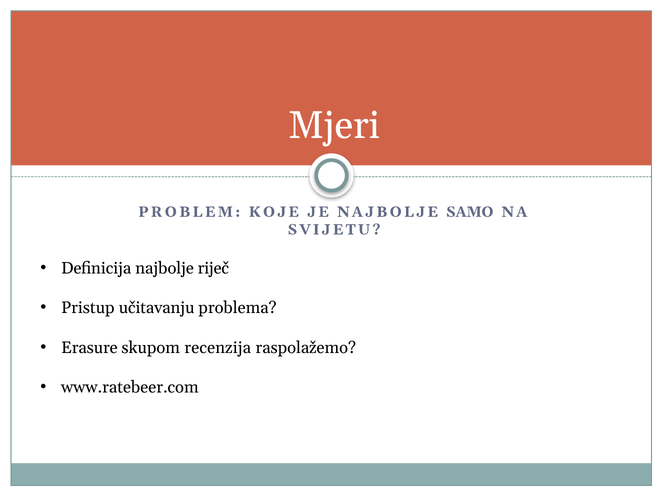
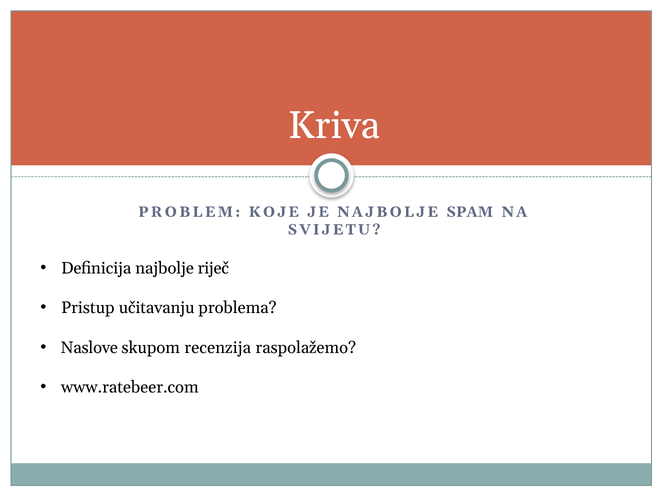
Mjeri: Mjeri -> Kriva
SAMO: SAMO -> SPAM
Erasure: Erasure -> Naslove
